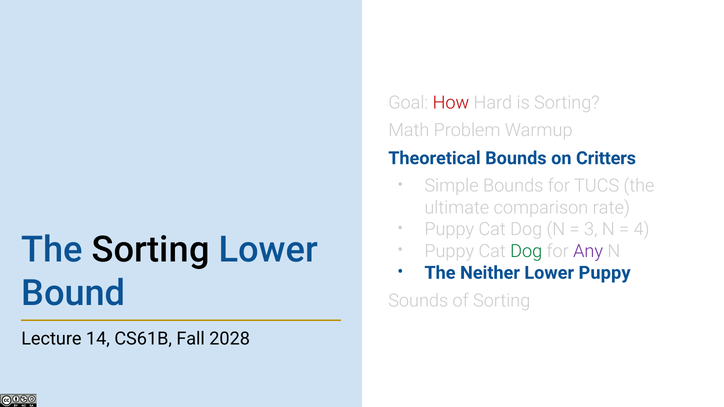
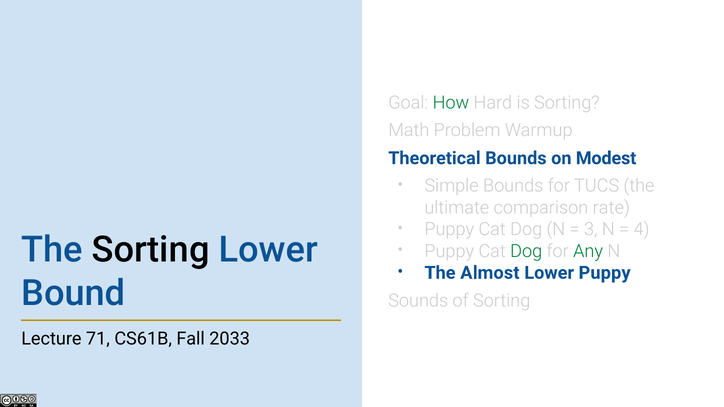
How colour: red -> green
Critters: Critters -> Modest
Any colour: purple -> green
Neither: Neither -> Almost
14: 14 -> 71
2028: 2028 -> 2033
